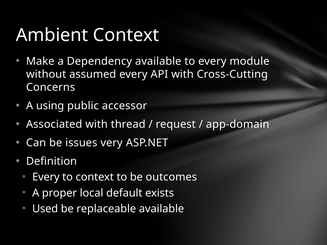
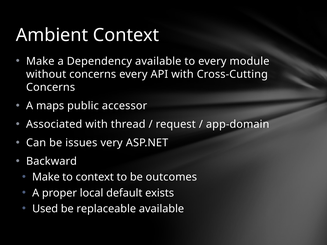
without assumed: assumed -> concerns
using: using -> maps
Definition: Definition -> Backward
Every at (46, 177): Every -> Make
